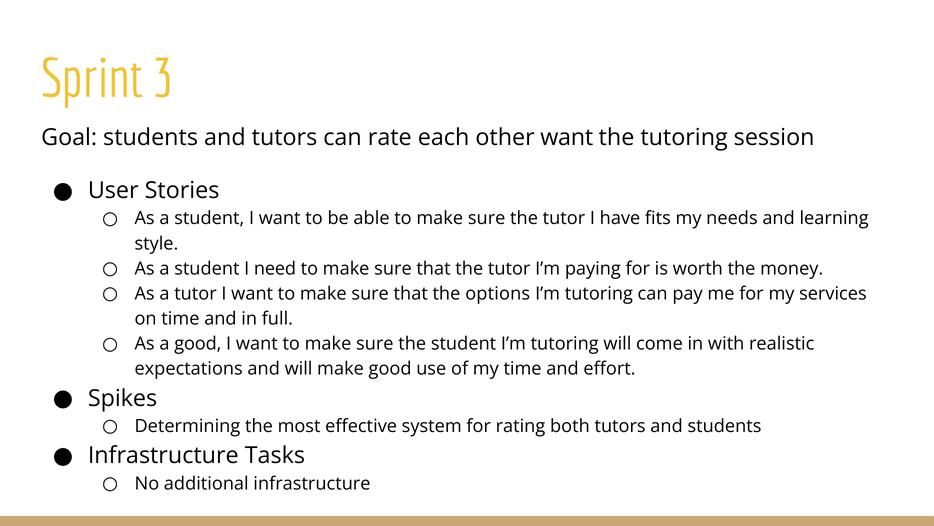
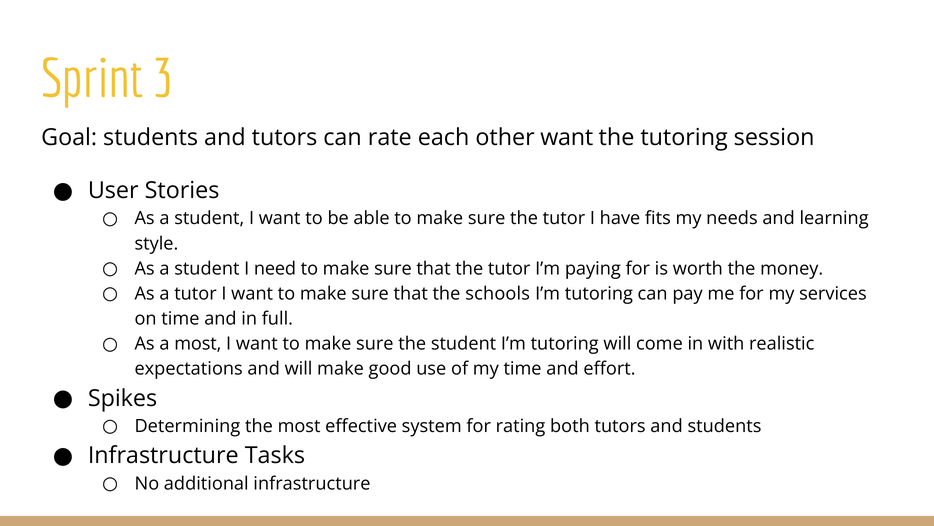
options: options -> schools
a good: good -> most
